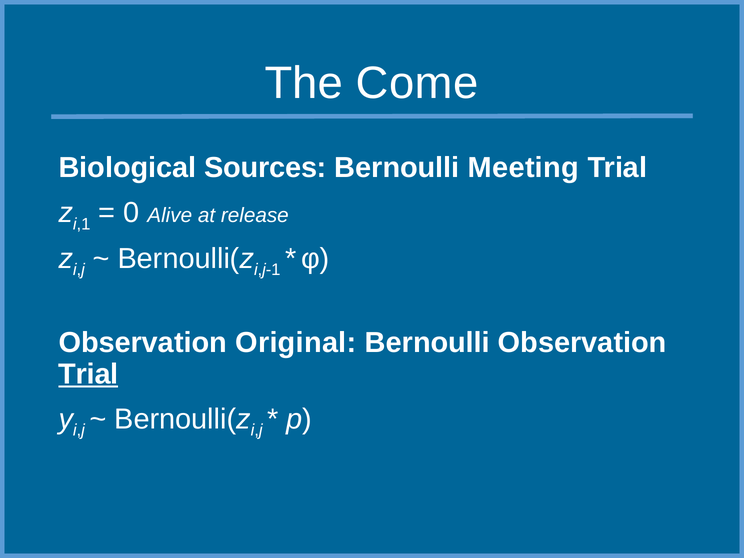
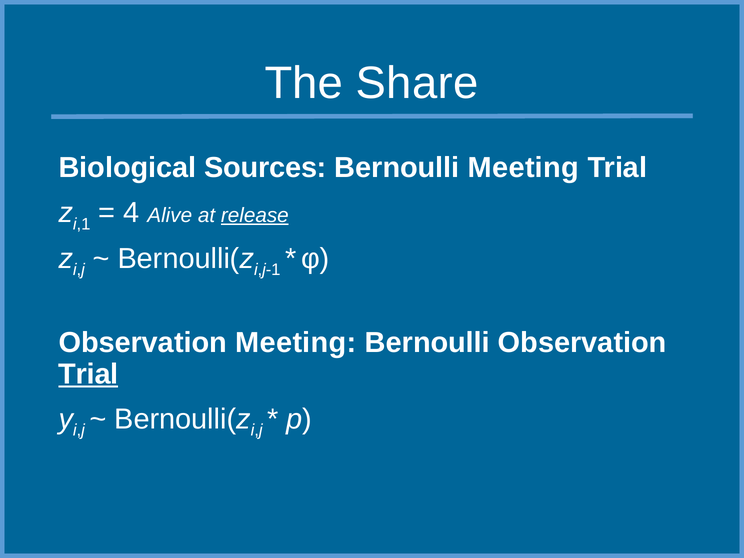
Come: Come -> Share
0: 0 -> 4
release underline: none -> present
Observation Original: Original -> Meeting
